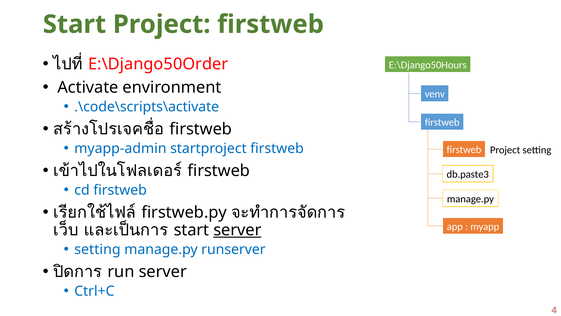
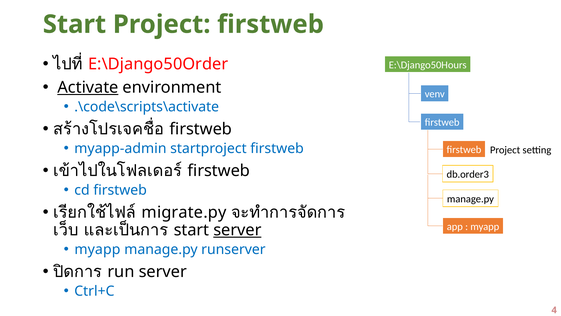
Activate underline: none -> present
db.paste3: db.paste3 -> db.order3
firstweb.py: firstweb.py -> migrate.py
setting at (97, 249): setting -> myapp
